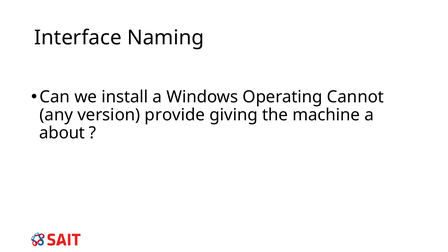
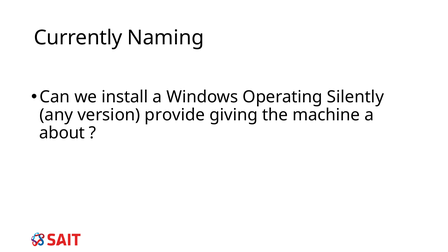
Interface: Interface -> Currently
Cannot: Cannot -> Silently
